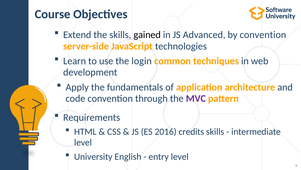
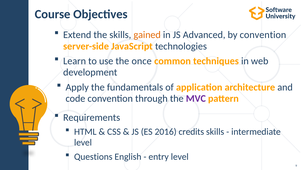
gained colour: black -> orange
login: login -> once
University: University -> Questions
